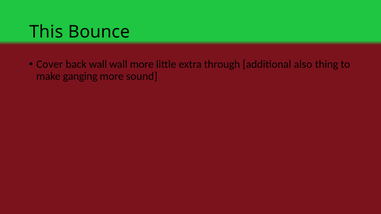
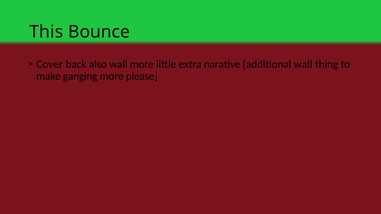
back wall: wall -> also
through: through -> narative
additional also: also -> wall
sound: sound -> please
